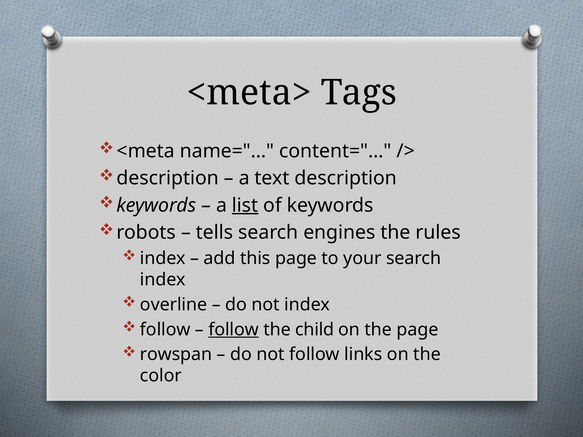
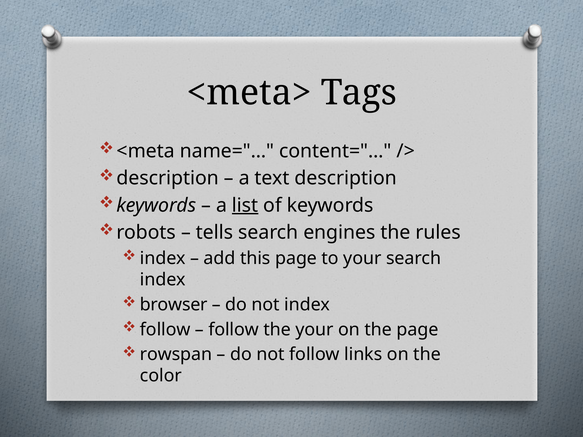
overline: overline -> browser
follow at (234, 330) underline: present -> none
the child: child -> your
